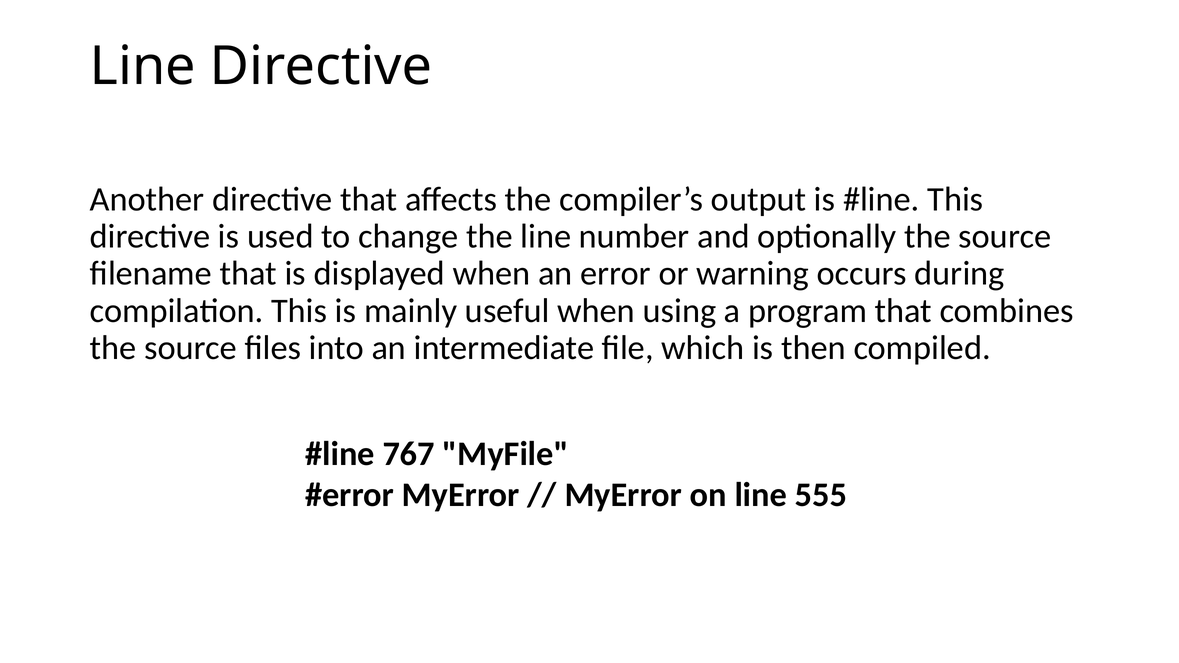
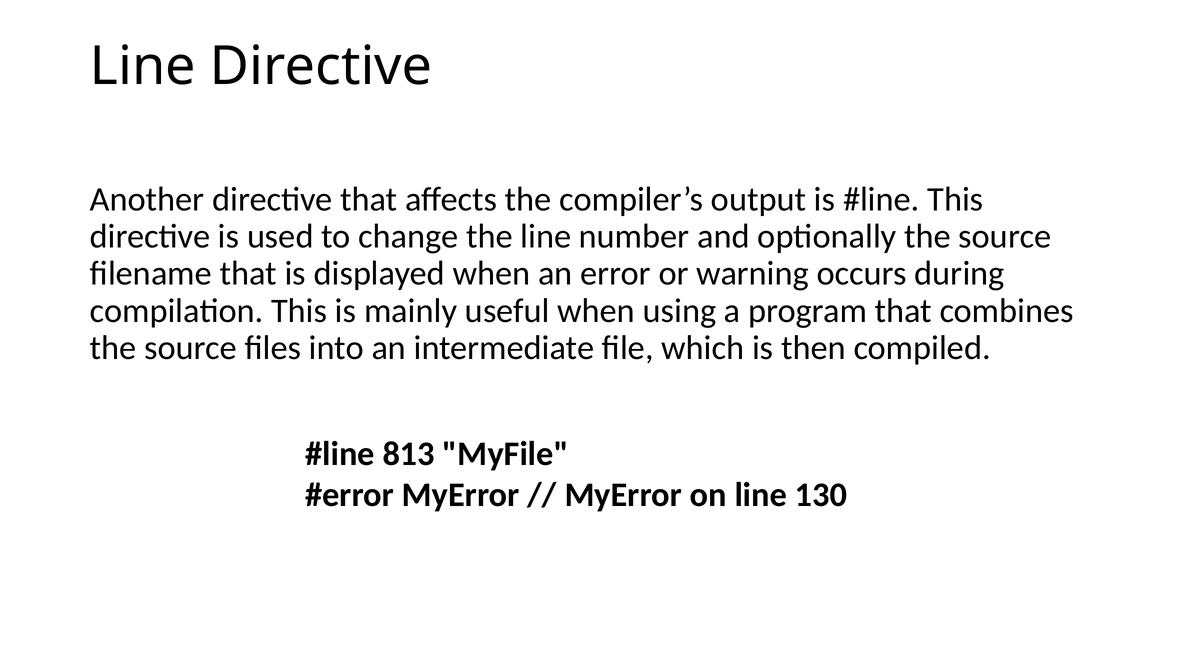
767: 767 -> 813
555: 555 -> 130
